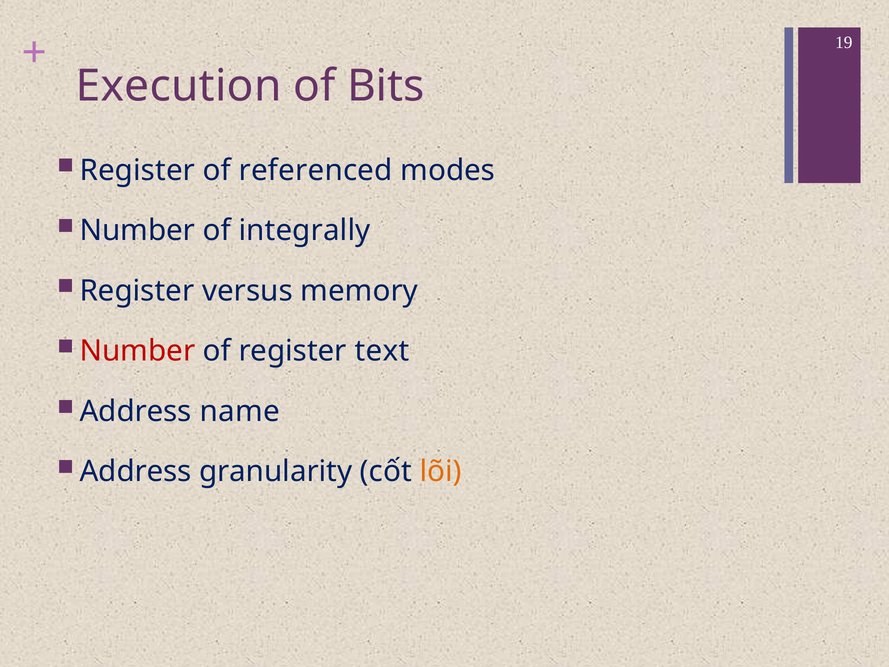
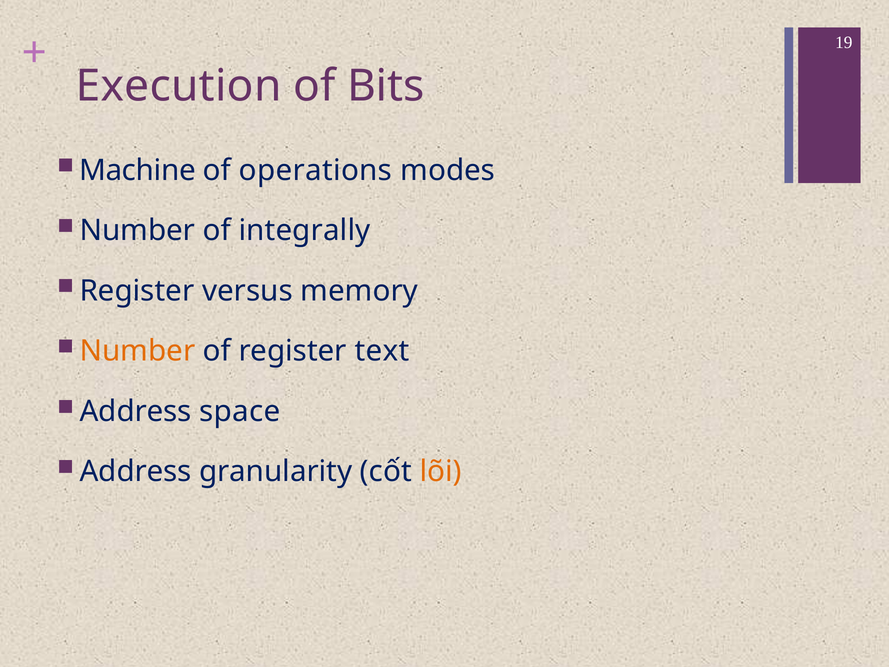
Register at (137, 170): Register -> Machine
referenced: referenced -> operations
Number at (137, 351) colour: red -> orange
name: name -> space
